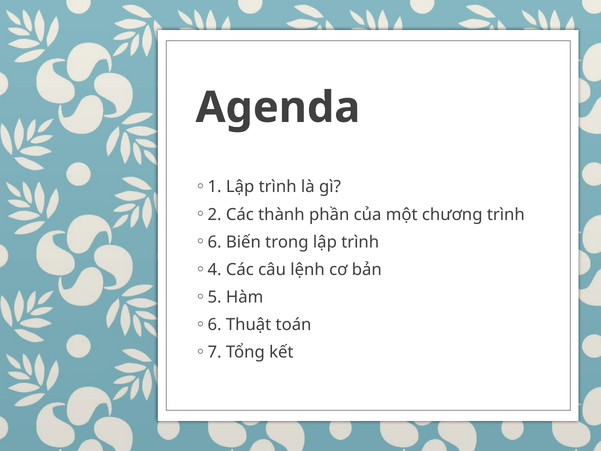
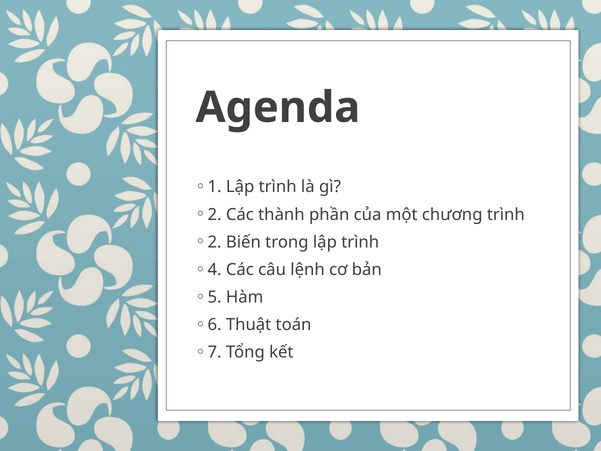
6 at (215, 242): 6 -> 2
